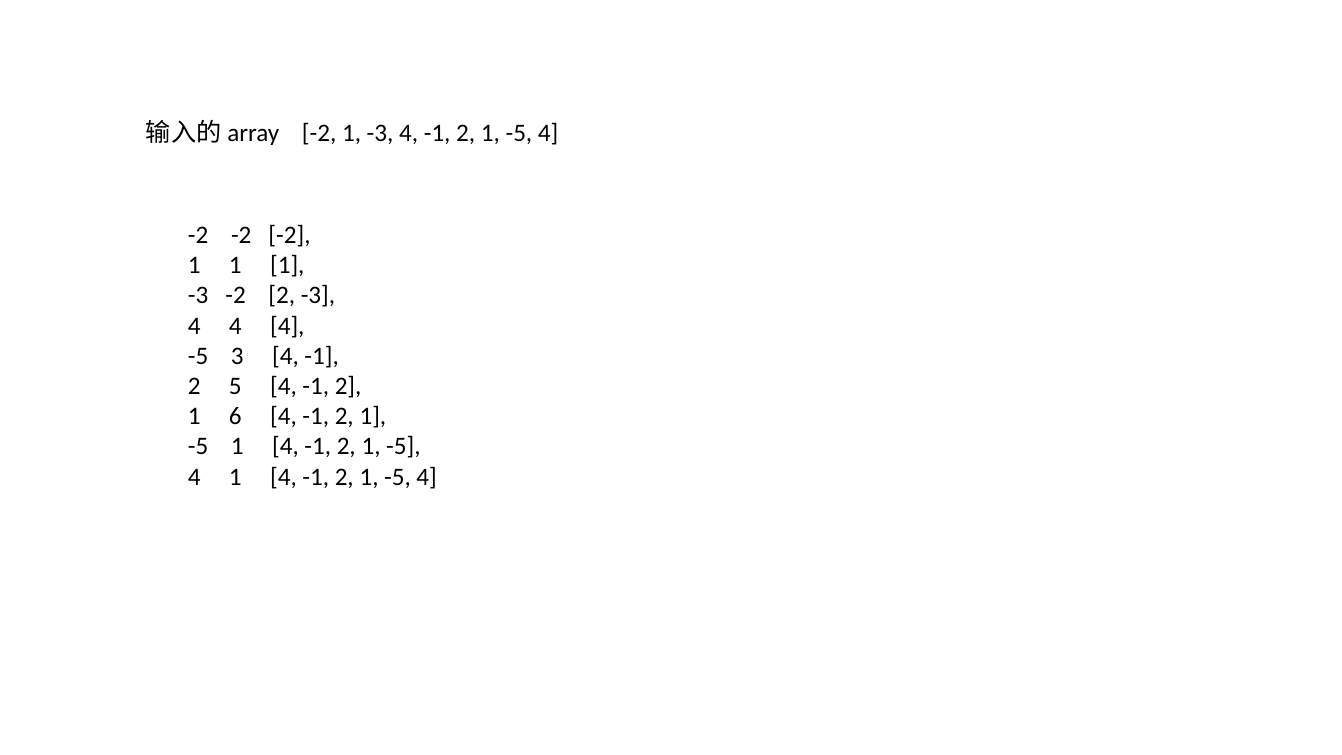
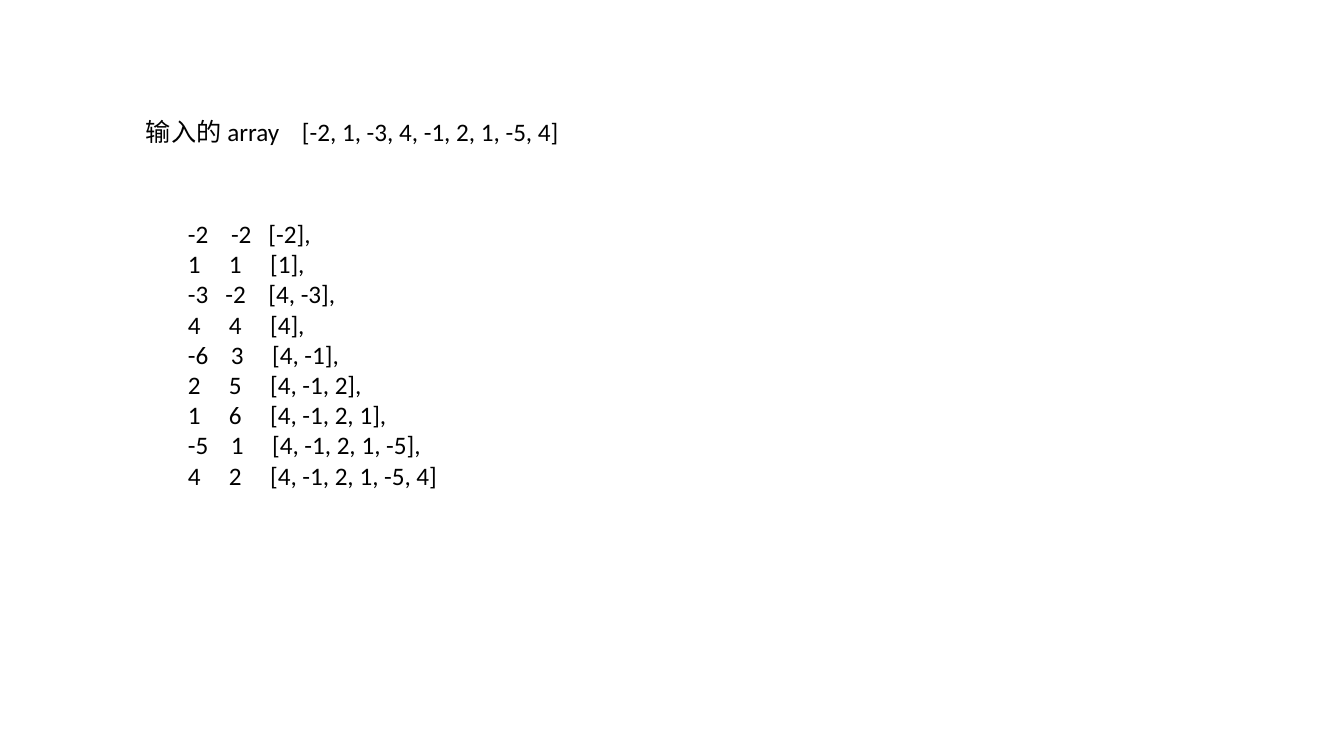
-2 2: 2 -> 4
-5 at (198, 356): -5 -> -6
4 1: 1 -> 2
